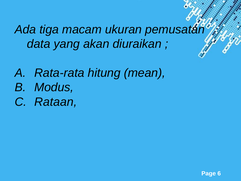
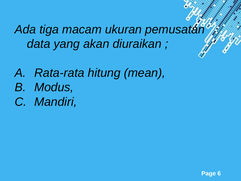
Rataan: Rataan -> Mandiri
